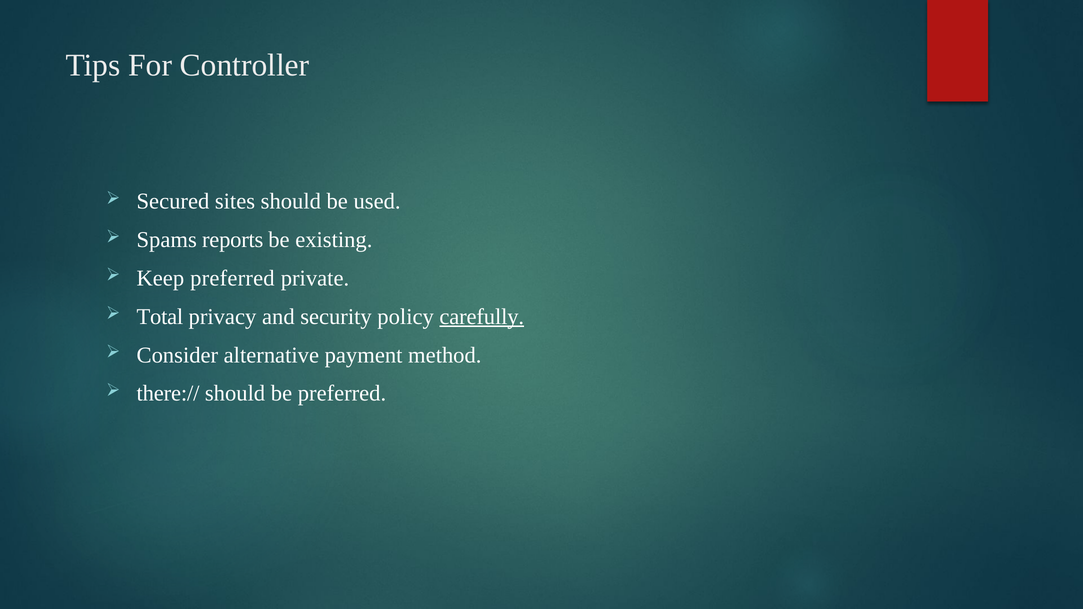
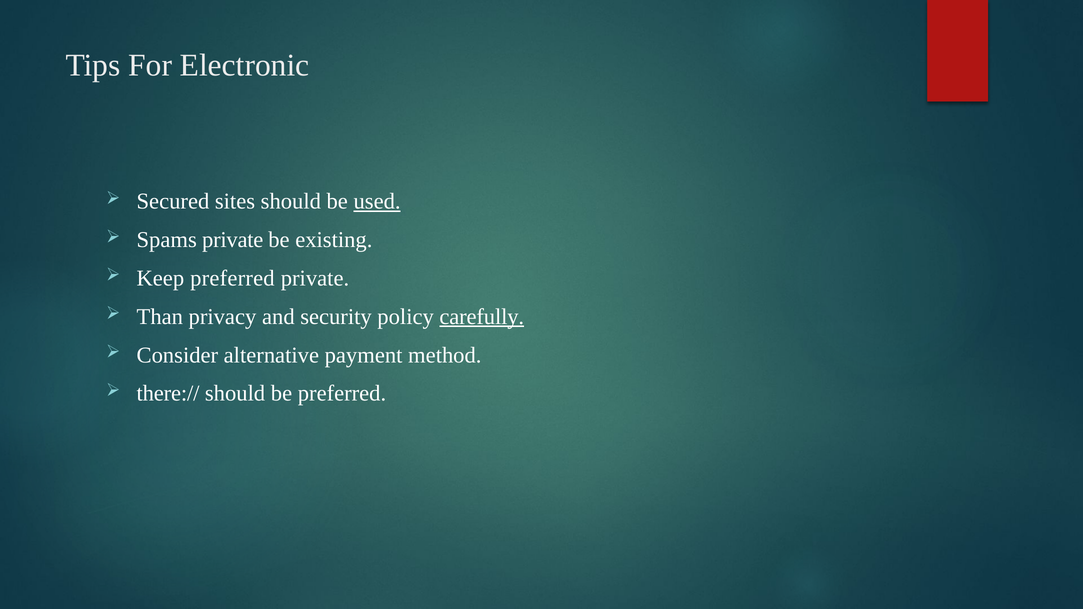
Controller: Controller -> Electronic
used underline: none -> present
Spams reports: reports -> private
Total: Total -> Than
